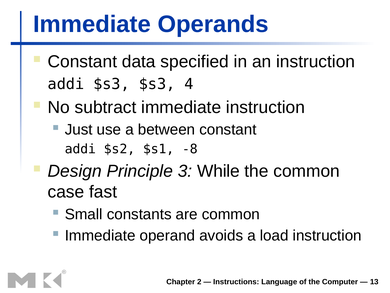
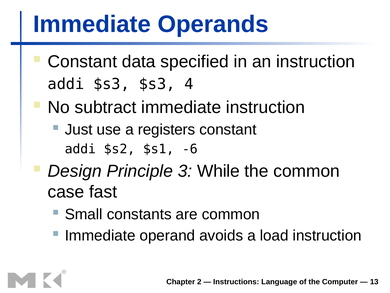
between: between -> registers
-8: -8 -> -6
